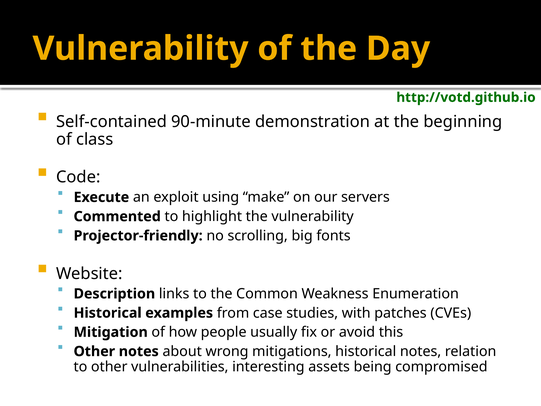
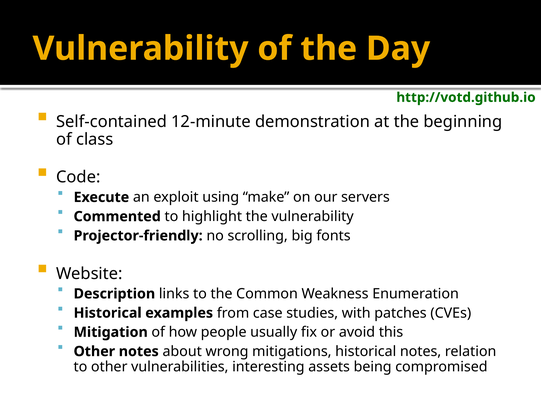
90-minute: 90-minute -> 12-minute
